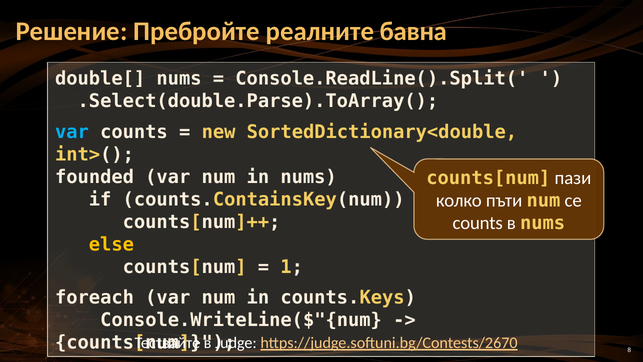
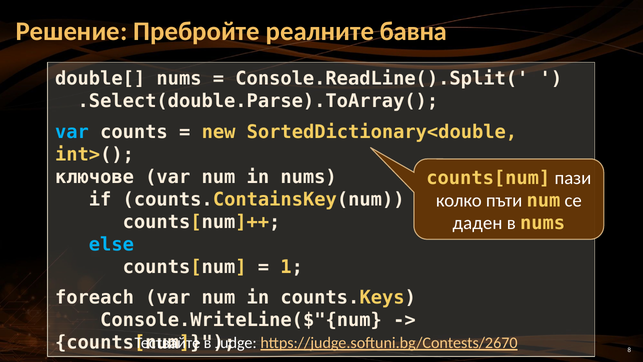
founded: founded -> ключове
counts at (478, 223): counts -> даден
else colour: yellow -> light blue
